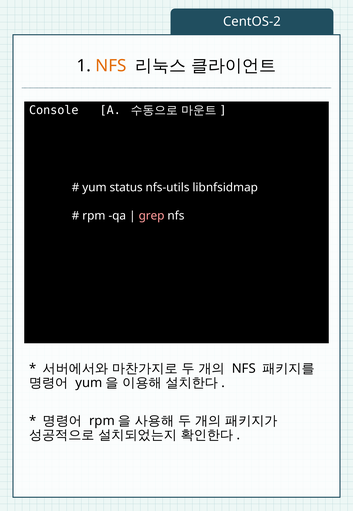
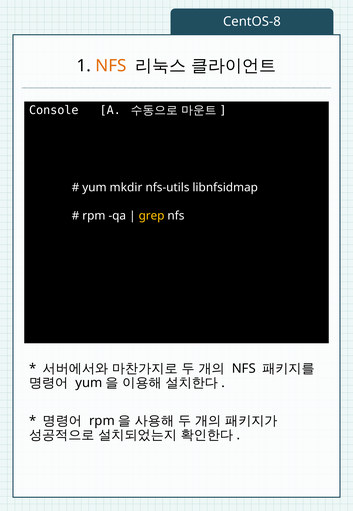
CentOS-2: CentOS-2 -> CentOS-8
status: status -> mkdir
grep colour: pink -> yellow
